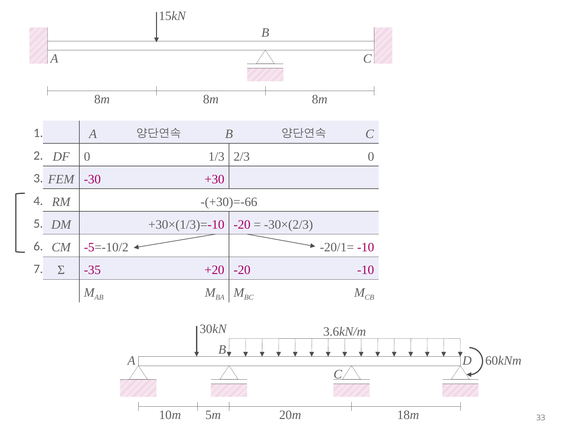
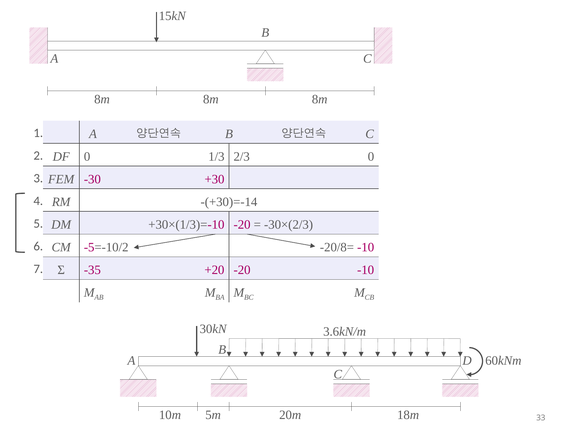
-(+30)=-66: -(+30)=-66 -> -(+30)=-14
-20/1=: -20/1= -> -20/8=
